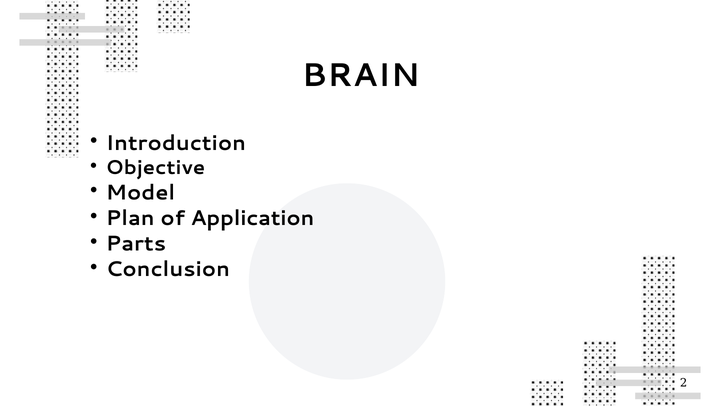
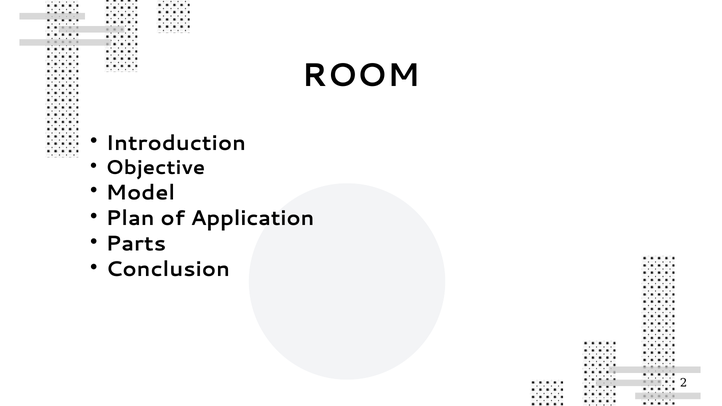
BRAIN: BRAIN -> ROOM
